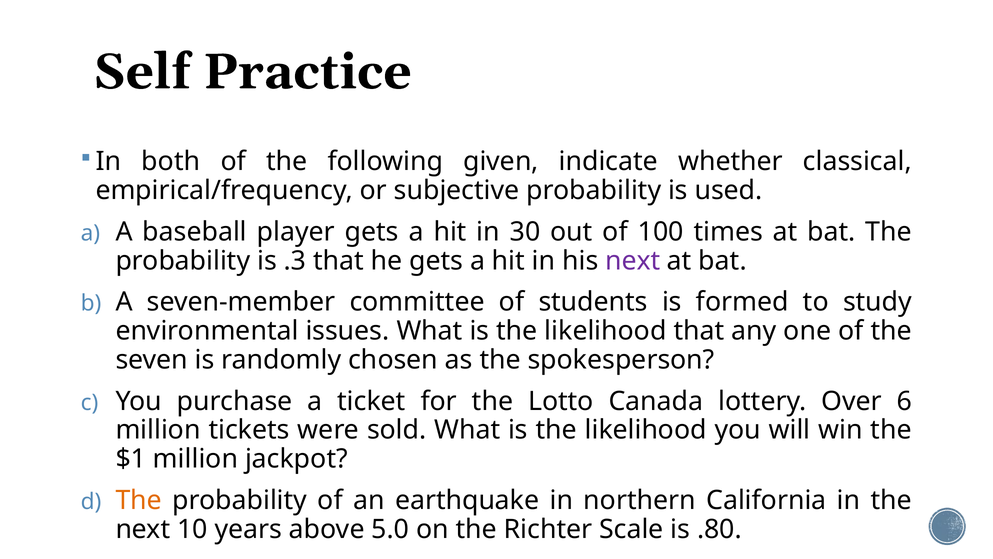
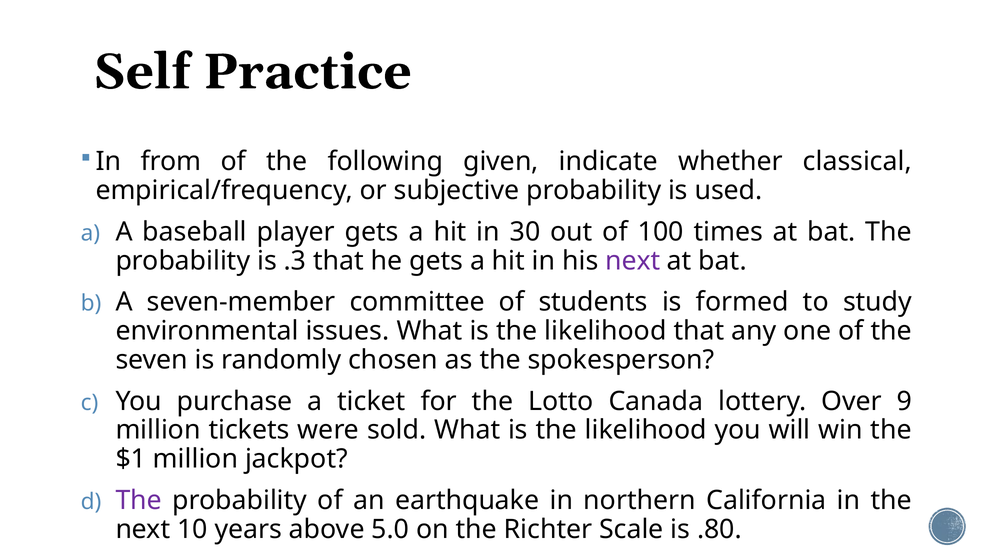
both: both -> from
6: 6 -> 9
The at (139, 500) colour: orange -> purple
